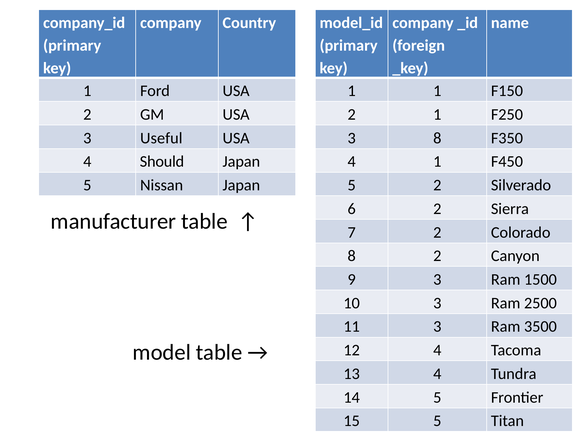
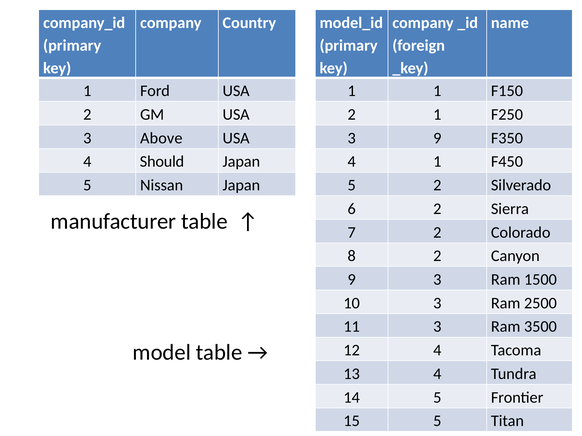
Useful: Useful -> Above
3 8: 8 -> 9
